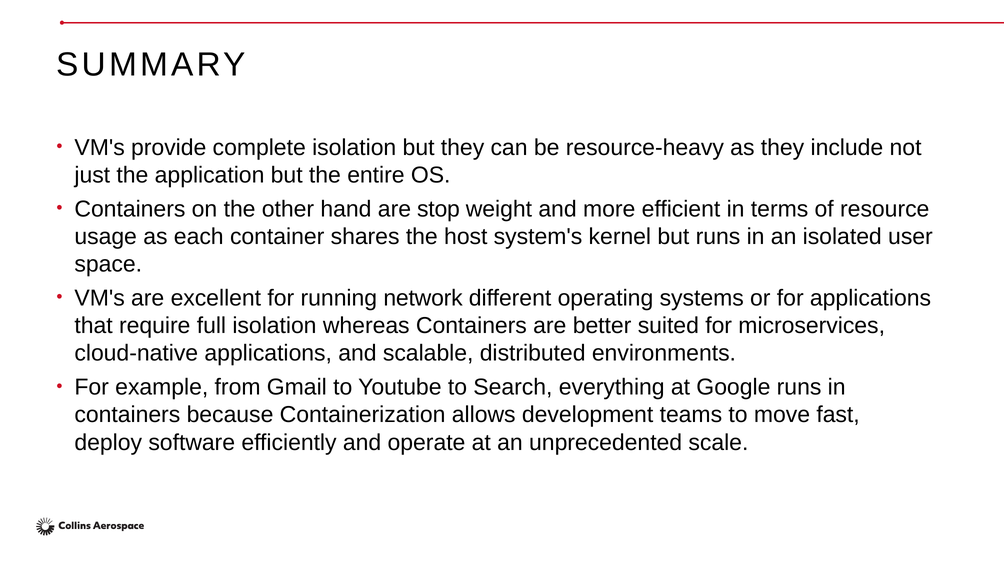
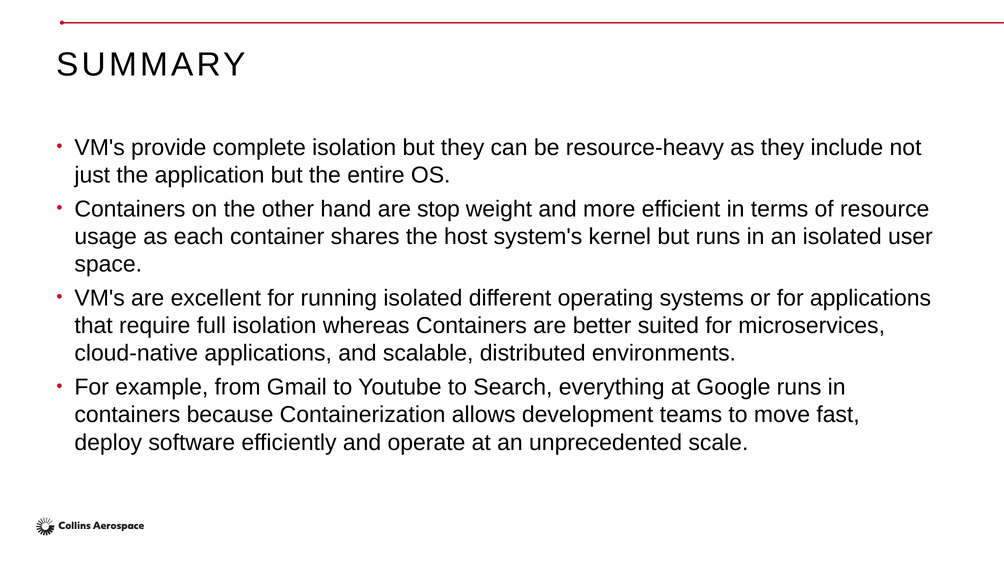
running network: network -> isolated
